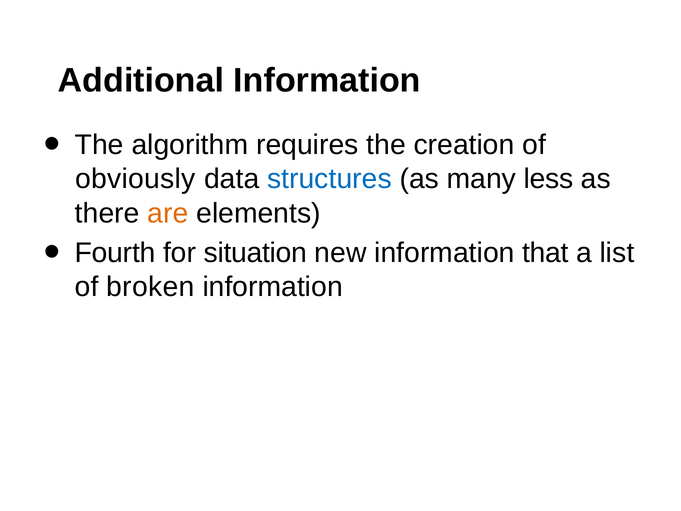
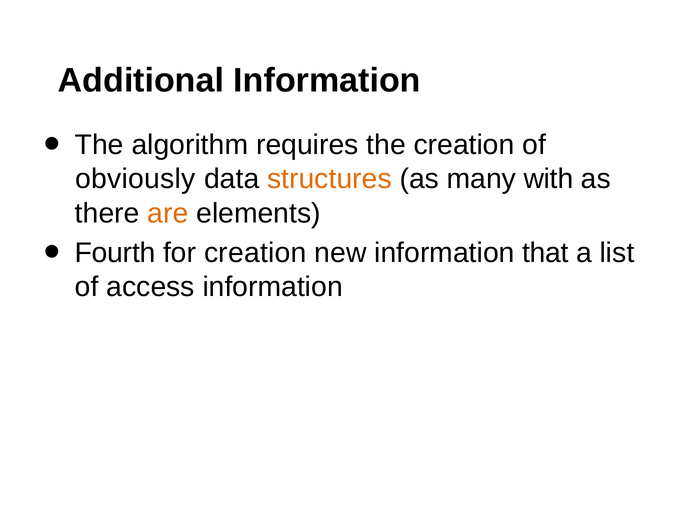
structures colour: blue -> orange
less: less -> with
for situation: situation -> creation
broken: broken -> access
